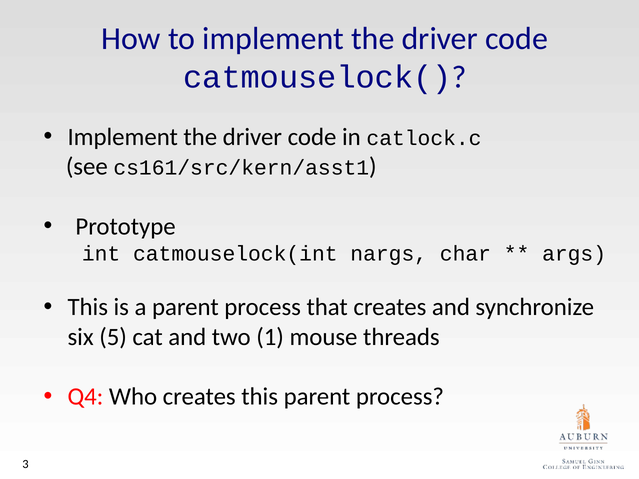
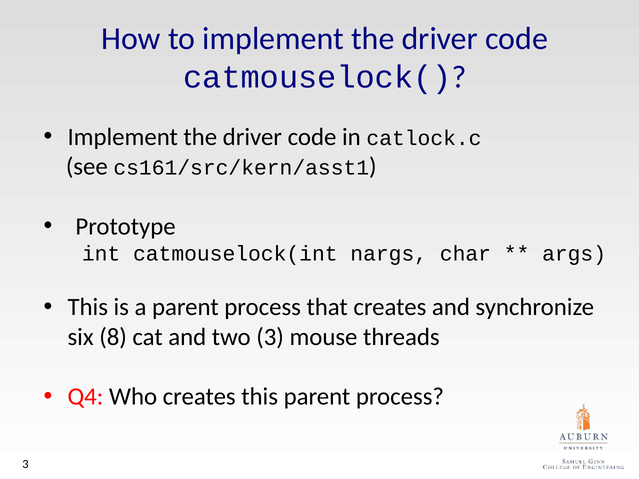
5: 5 -> 8
two 1: 1 -> 3
